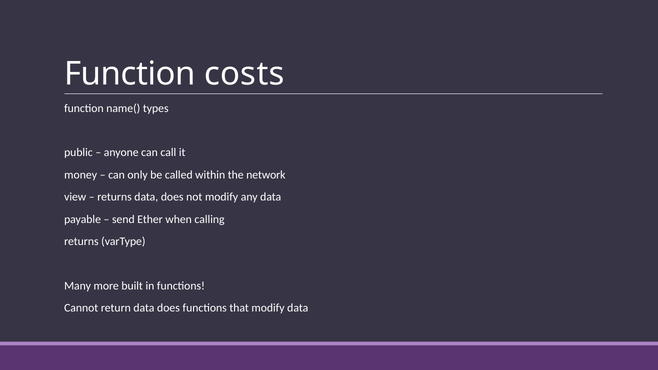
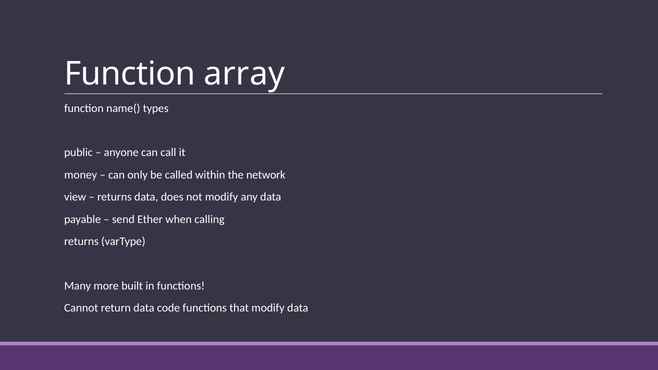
costs: costs -> array
return data does: does -> code
